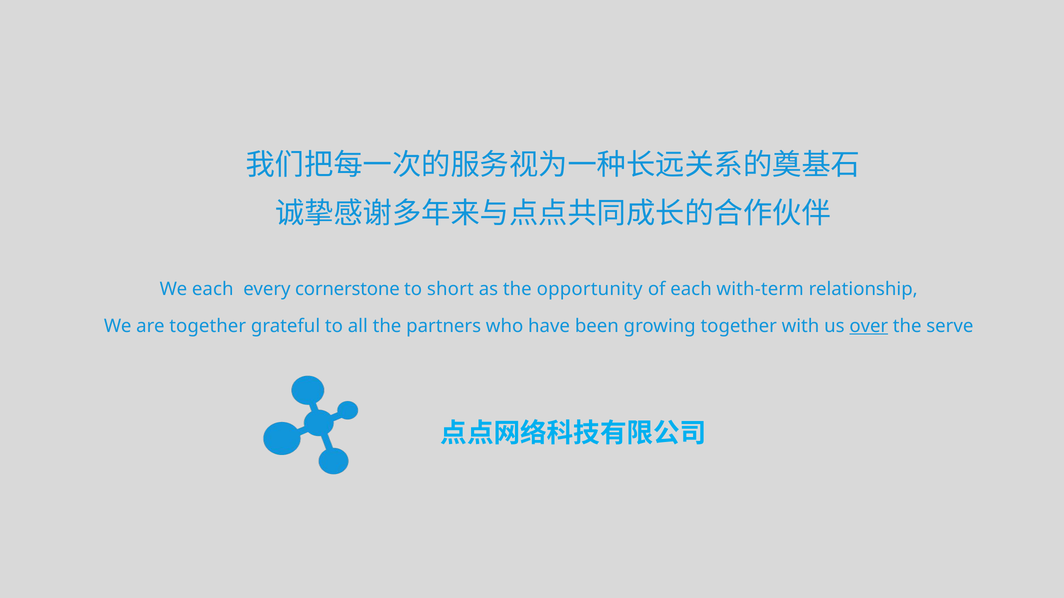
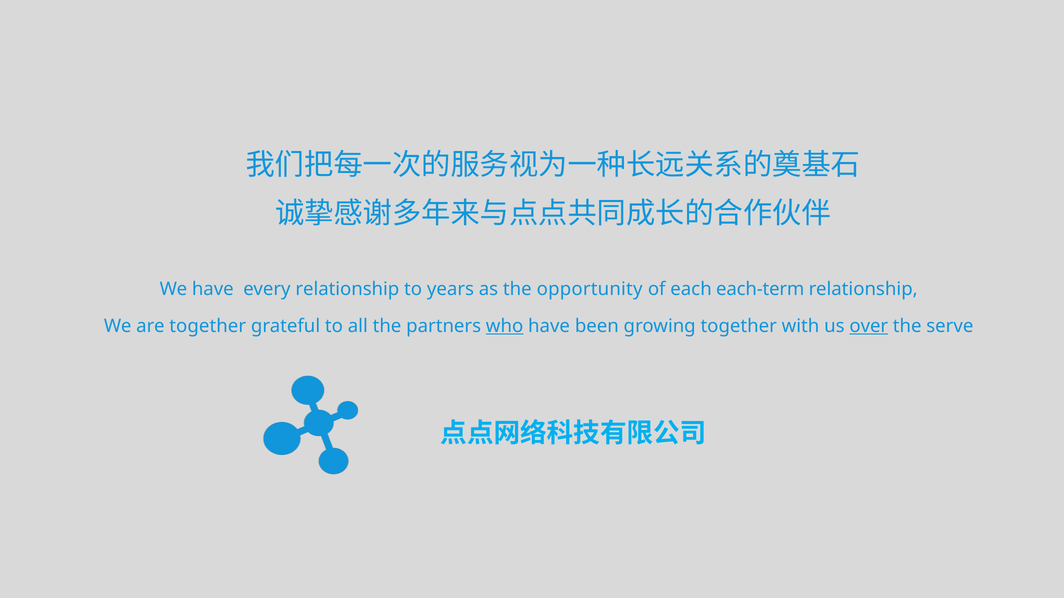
We each: each -> have
every cornerstone: cornerstone -> relationship
short: short -> years
with-term: with-term -> each-term
who underline: none -> present
